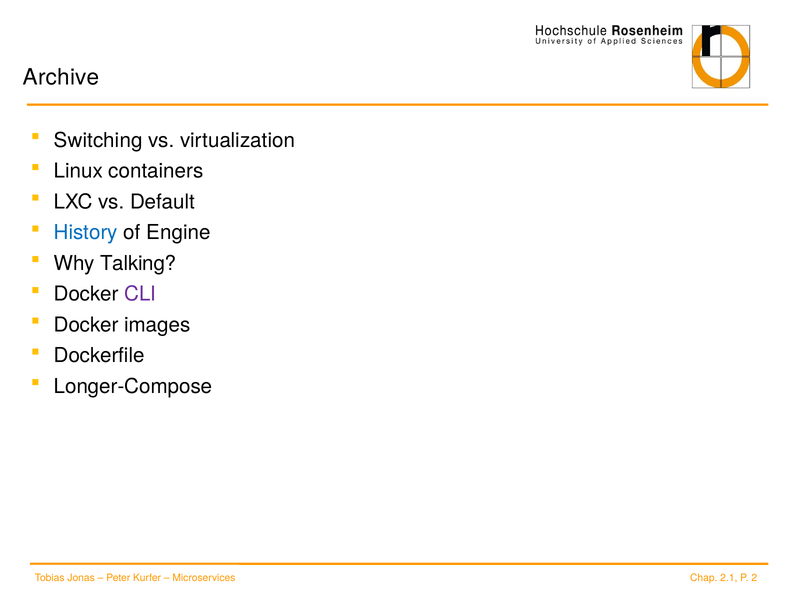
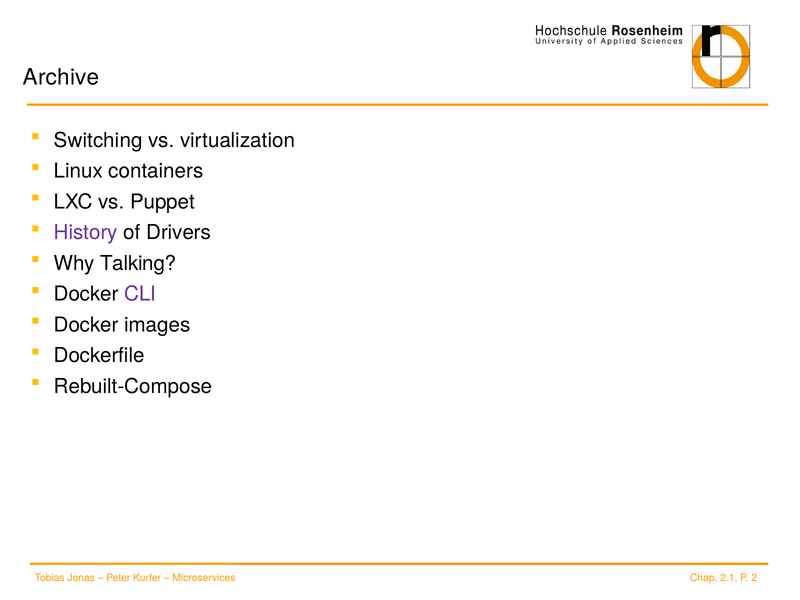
Default: Default -> Puppet
History colour: blue -> purple
Engine: Engine -> Drivers
Longer-Compose: Longer-Compose -> Rebuilt-Compose
